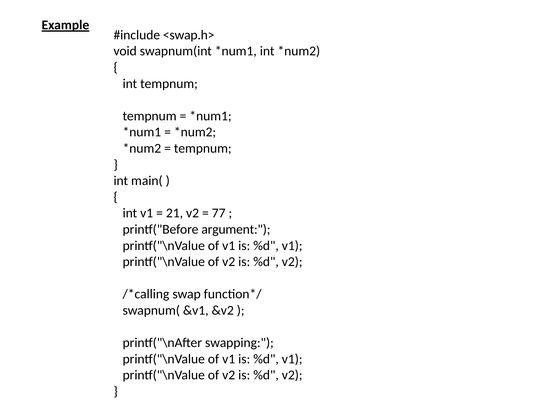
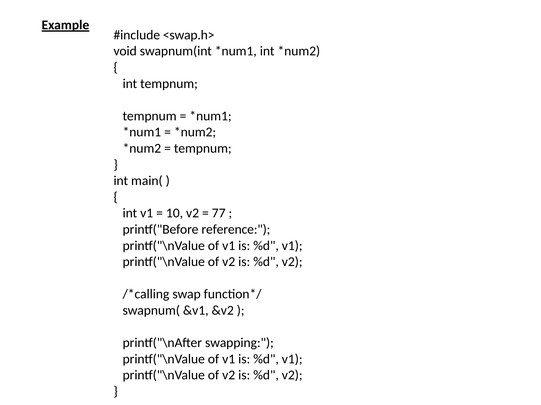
21: 21 -> 10
argument: argument -> reference
